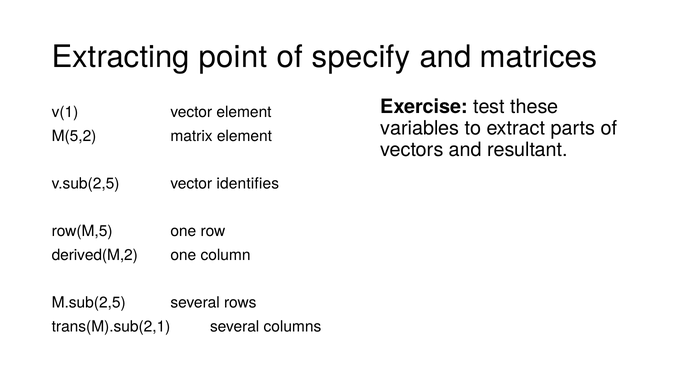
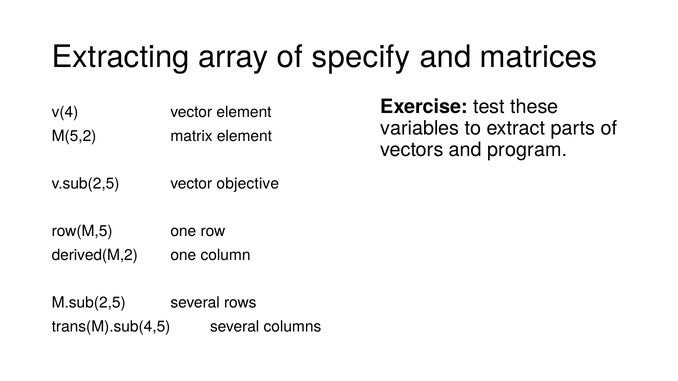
point: point -> array
v(1: v(1 -> v(4
resultant: resultant -> program
identifies: identifies -> objective
trans(M).sub(2,1: trans(M).sub(2,1 -> trans(M).sub(4,5
